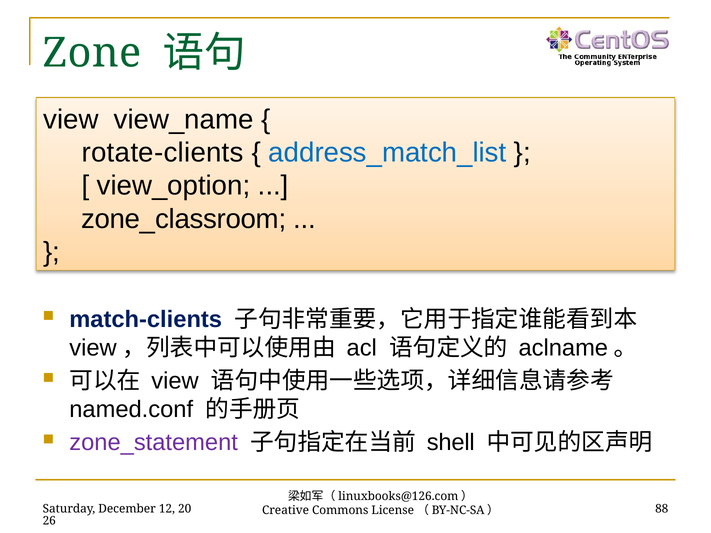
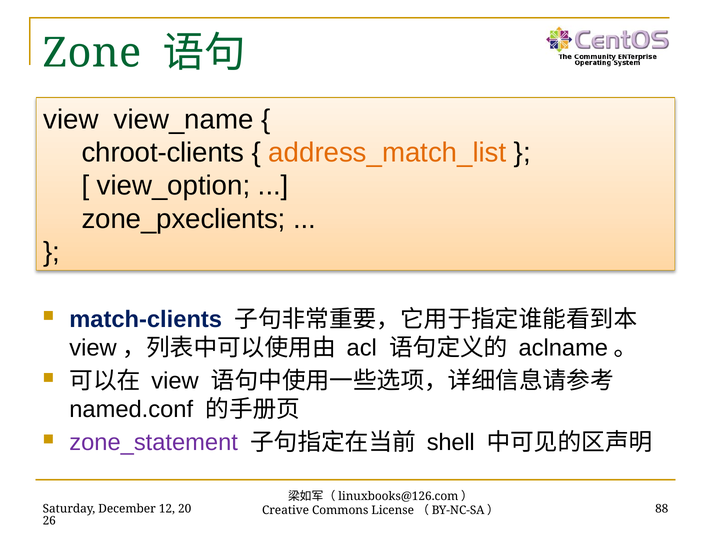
rotate-clients: rotate-clients -> chroot-clients
address_match_list colour: blue -> orange
zone_classroom: zone_classroom -> zone_pxeclients
